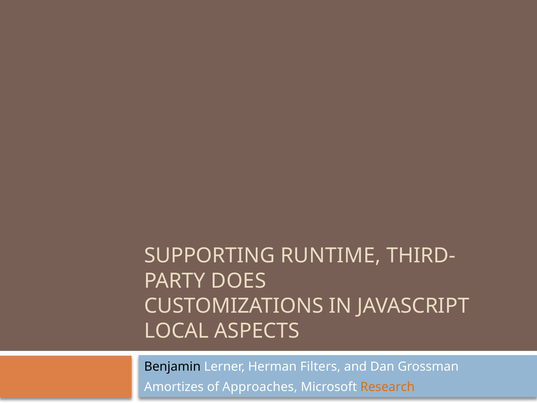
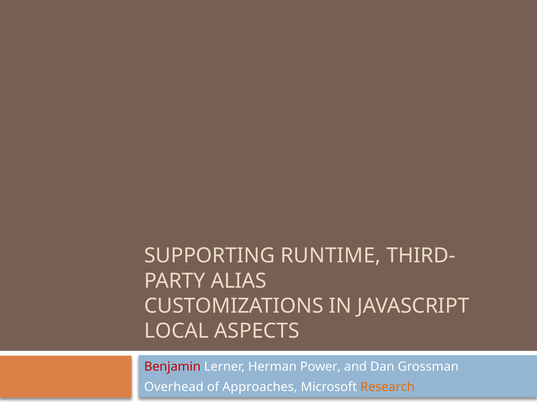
DOES: DOES -> ALIAS
Benjamin colour: black -> red
Filters: Filters -> Power
Amortizes: Amortizes -> Overhead
